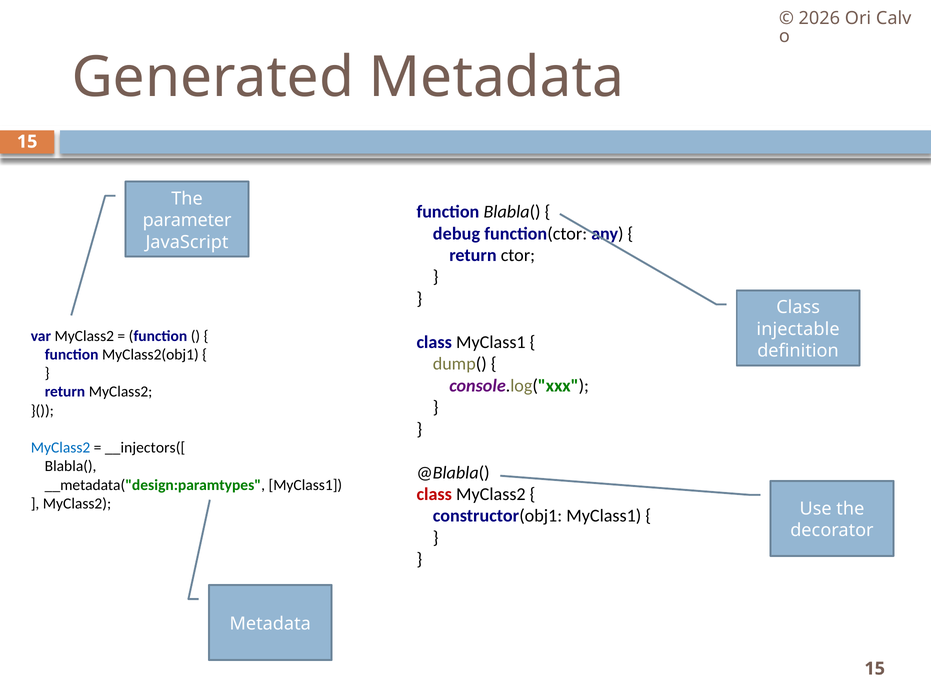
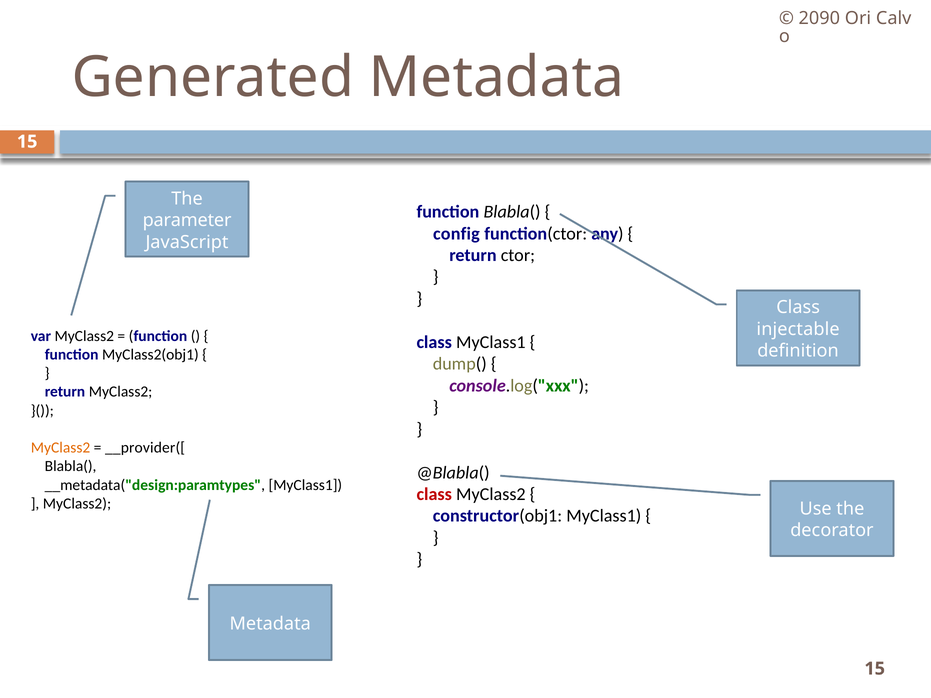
2026: 2026 -> 2090
debug: debug -> config
MyClass2 at (61, 448) colour: blue -> orange
__injectors([: __injectors([ -> __provider([
